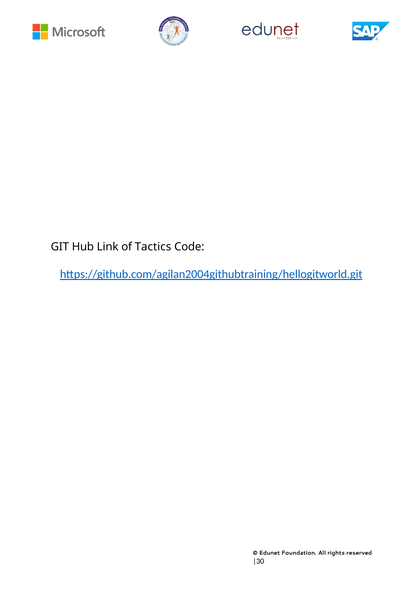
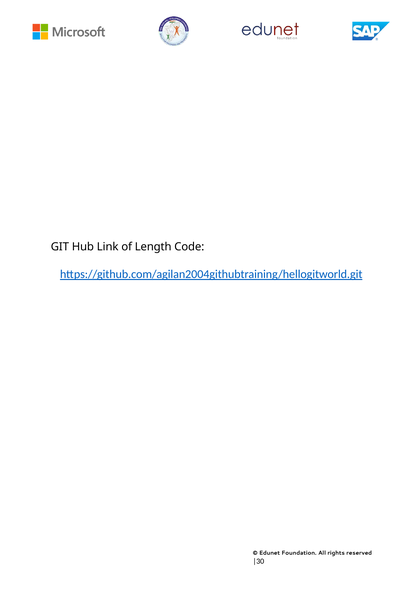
Tactics: Tactics -> Length
